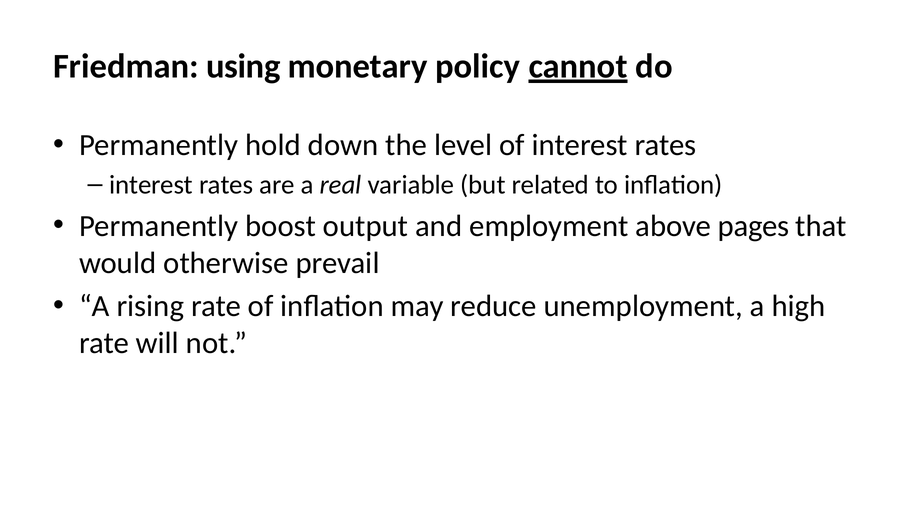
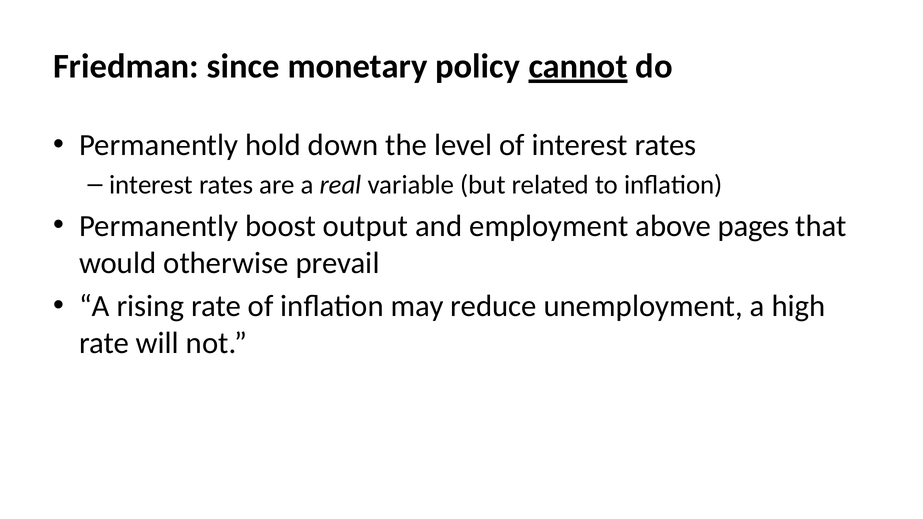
using: using -> since
